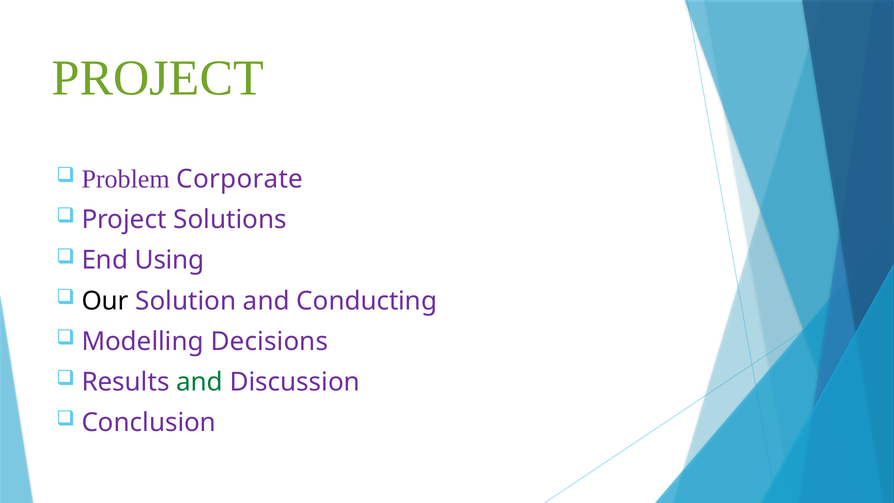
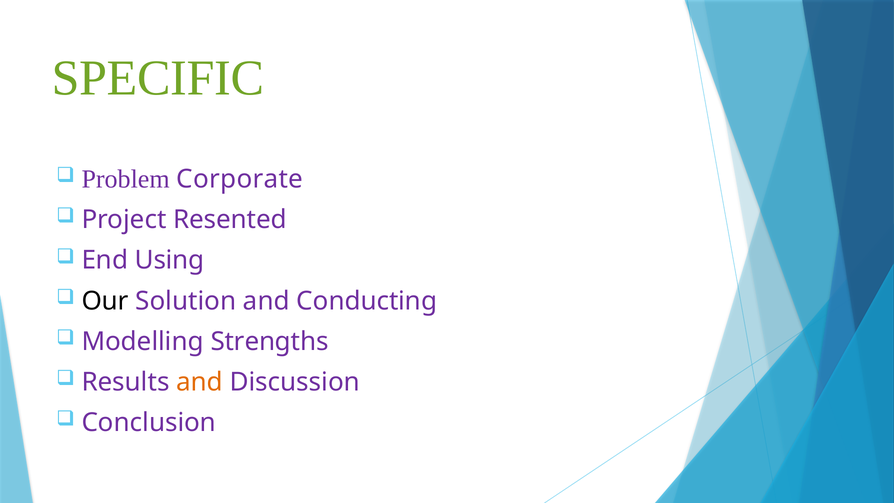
PROJECT at (158, 78): PROJECT -> SPECIFIC
Solutions: Solutions -> Resented
Decisions: Decisions -> Strengths
and at (200, 382) colour: green -> orange
